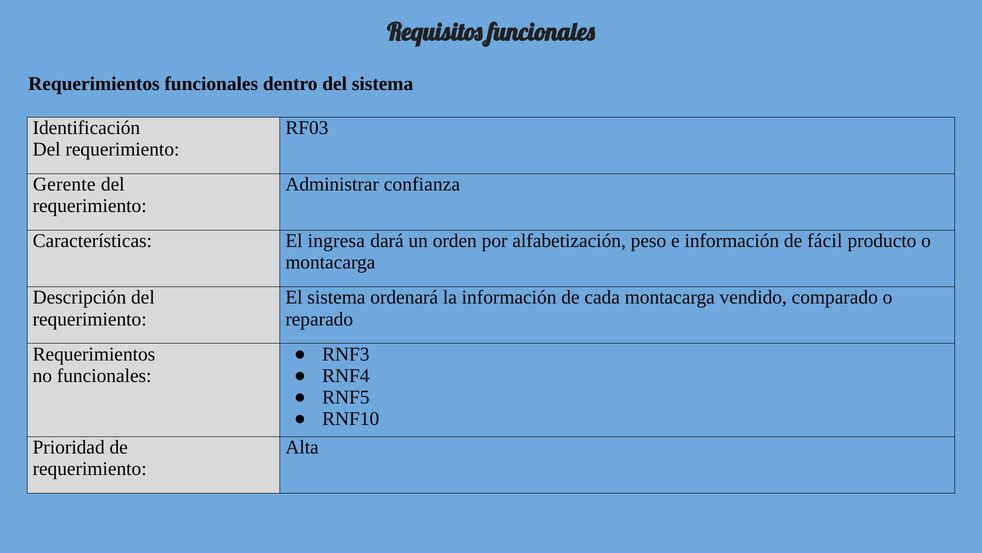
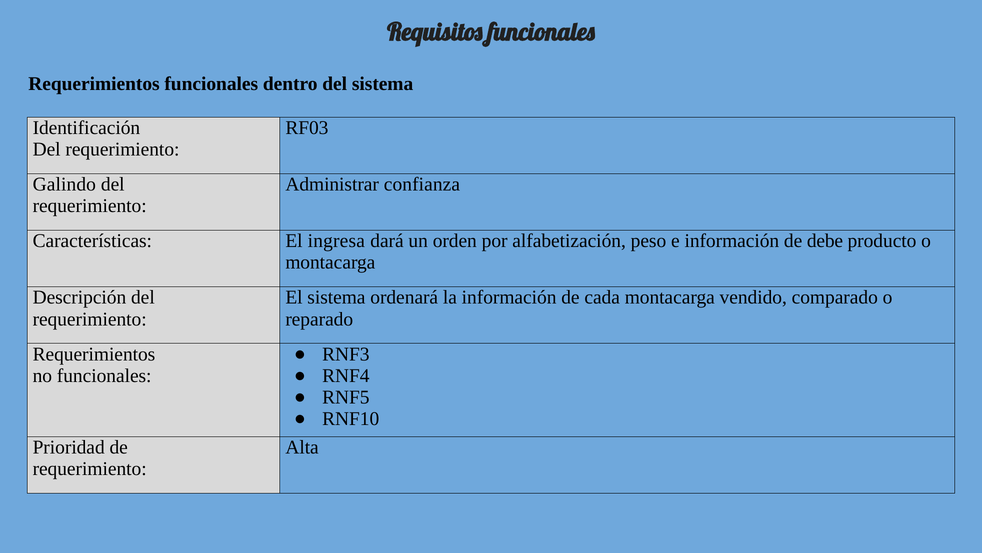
Gerente: Gerente -> Galindo
fácil: fácil -> debe
